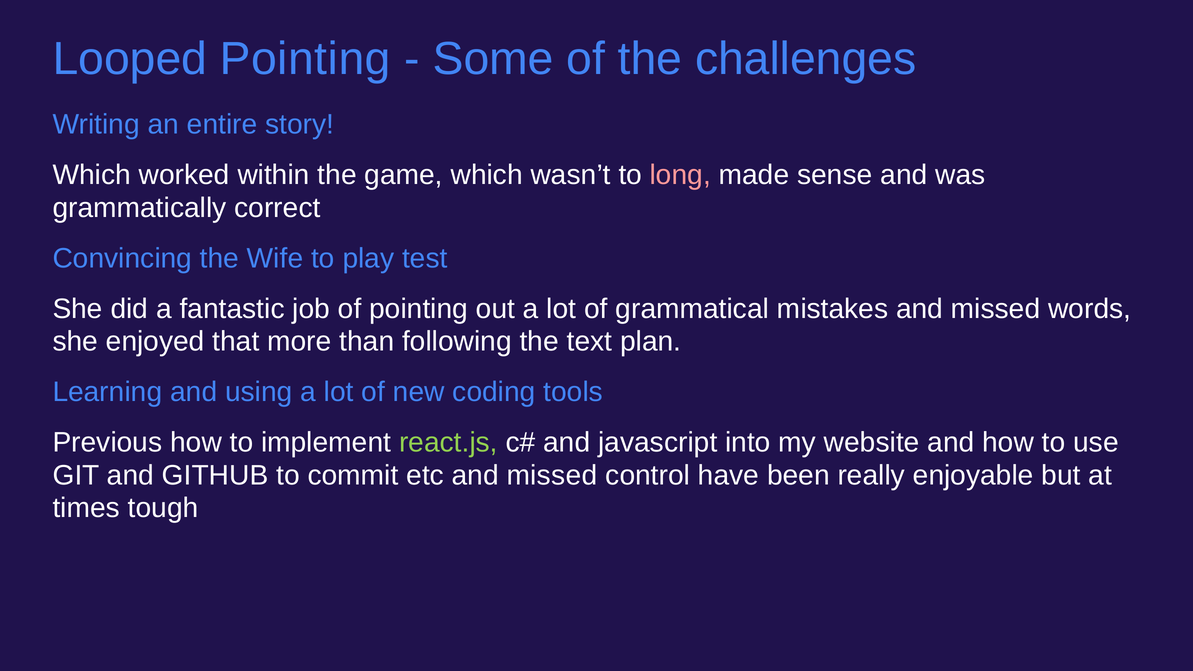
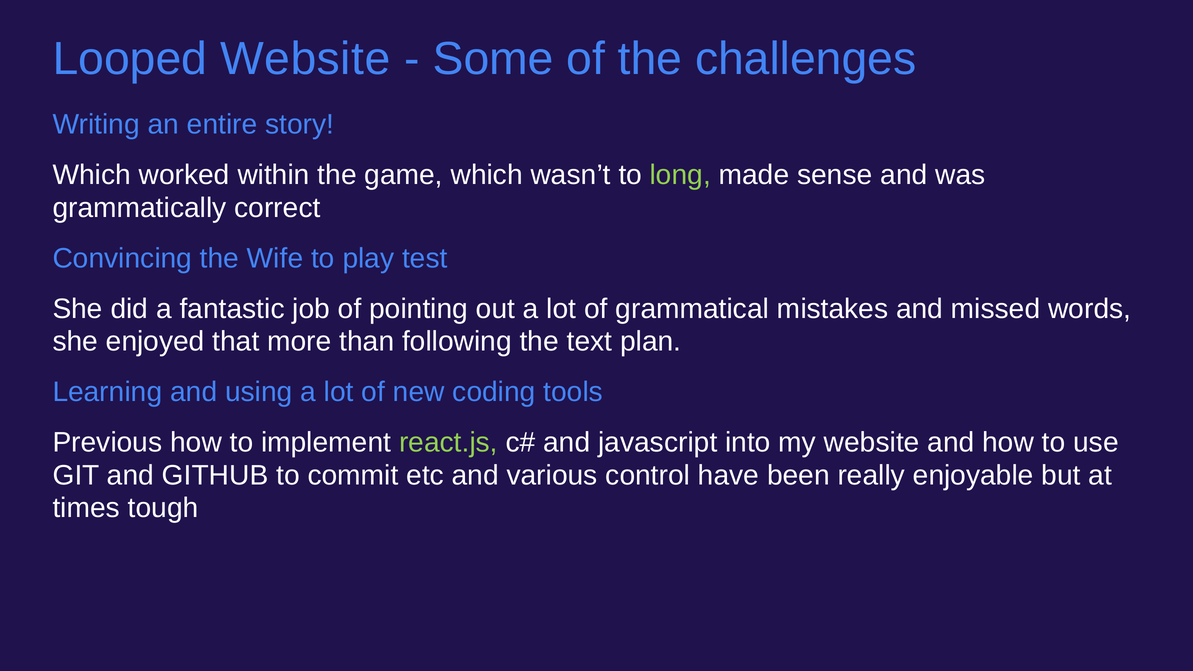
Looped Pointing: Pointing -> Website
long colour: pink -> light green
etc and missed: missed -> various
